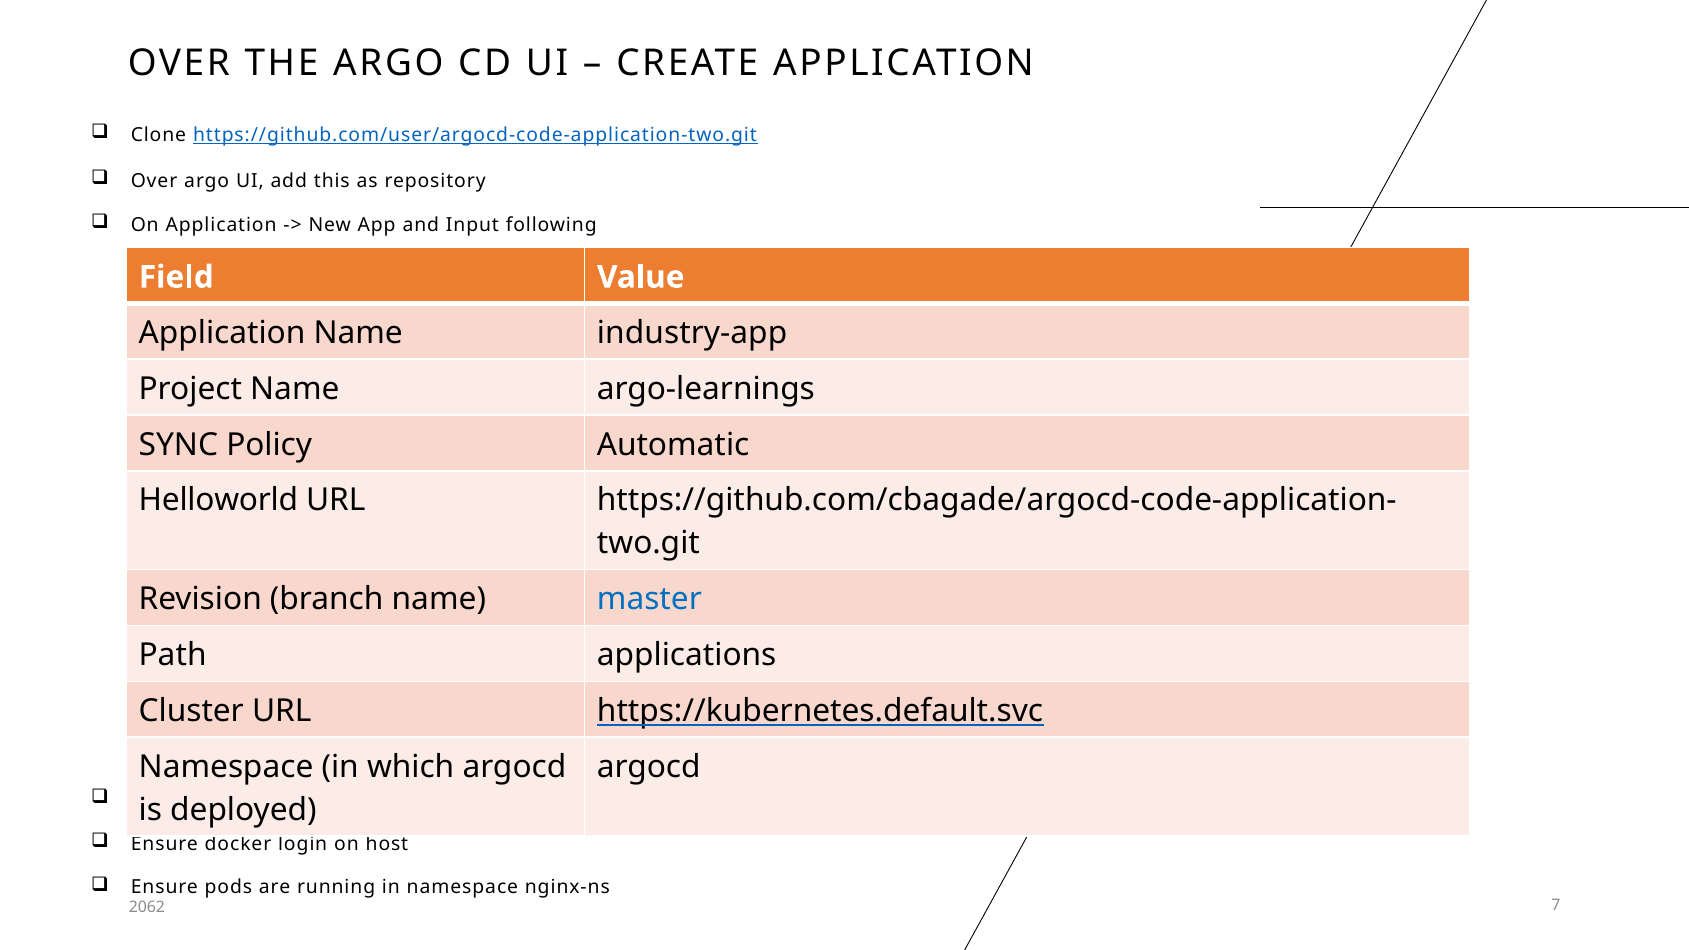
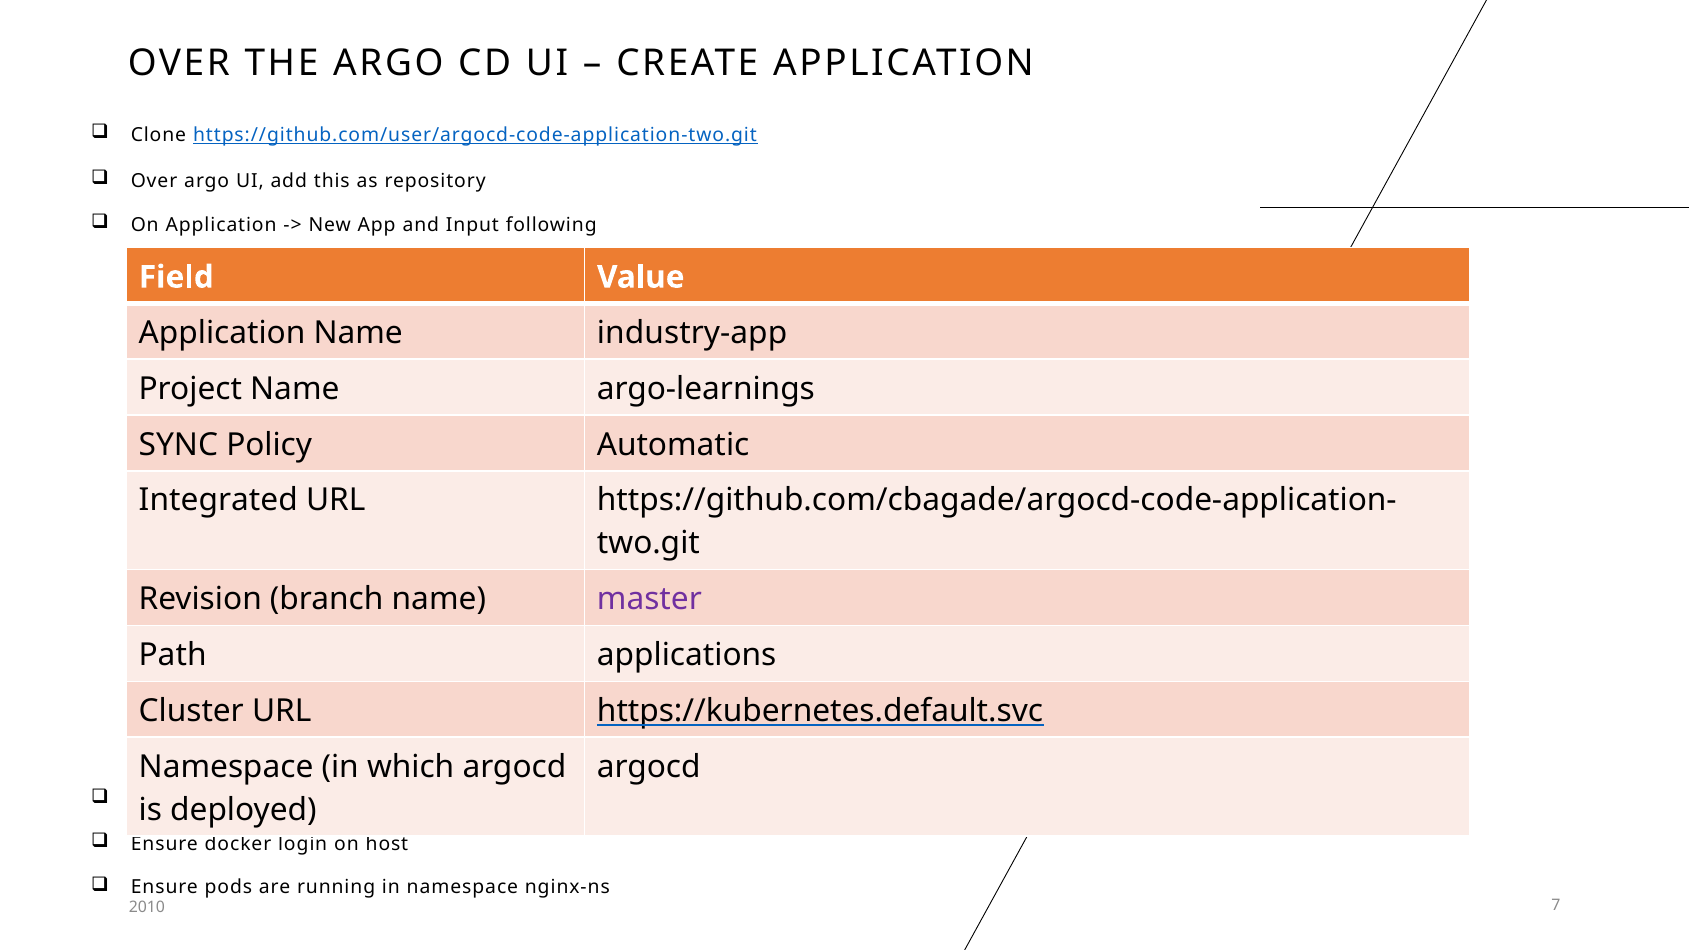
Helloworld: Helloworld -> Integrated
master colour: blue -> purple
2062: 2062 -> 2010
